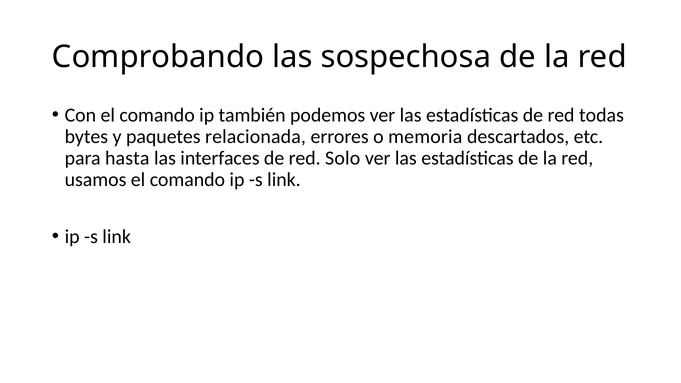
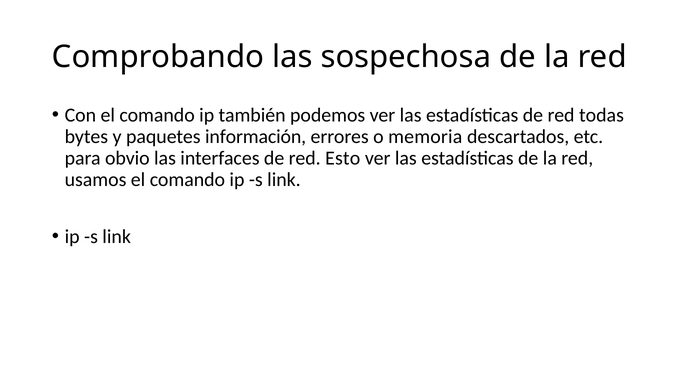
relacionada: relacionada -> información
hasta: hasta -> obvio
Solo: Solo -> Esto
